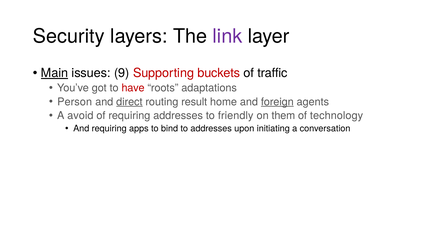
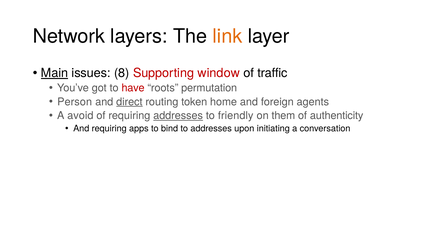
Security: Security -> Network
link colour: purple -> orange
9: 9 -> 8
buckets: buckets -> window
adaptations: adaptations -> permutation
result: result -> token
foreign underline: present -> none
addresses at (178, 115) underline: none -> present
technology: technology -> authenticity
